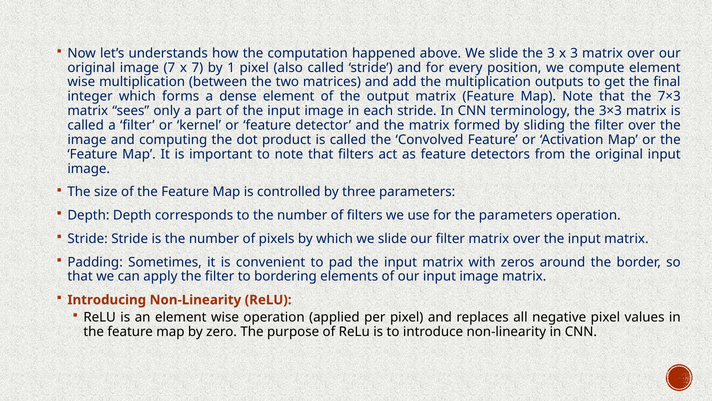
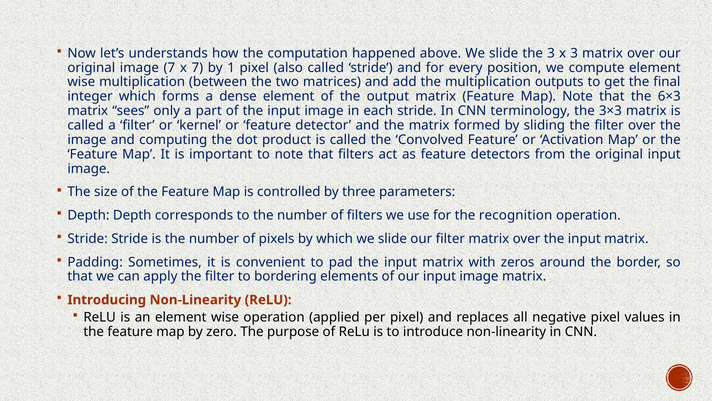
7×3: 7×3 -> 6×3
the parameters: parameters -> recognition
